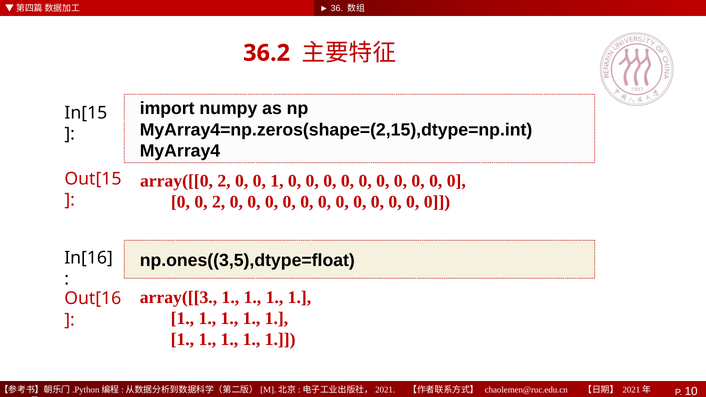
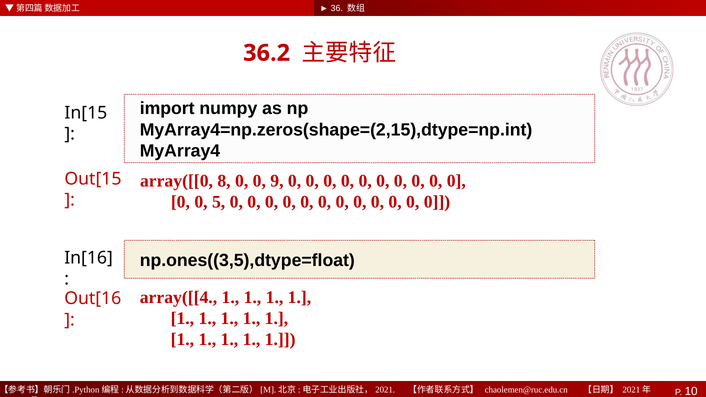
array([[0 2: 2 -> 8
0 1: 1 -> 9
0 2: 2 -> 5
array([[3: array([[3 -> array([[4
